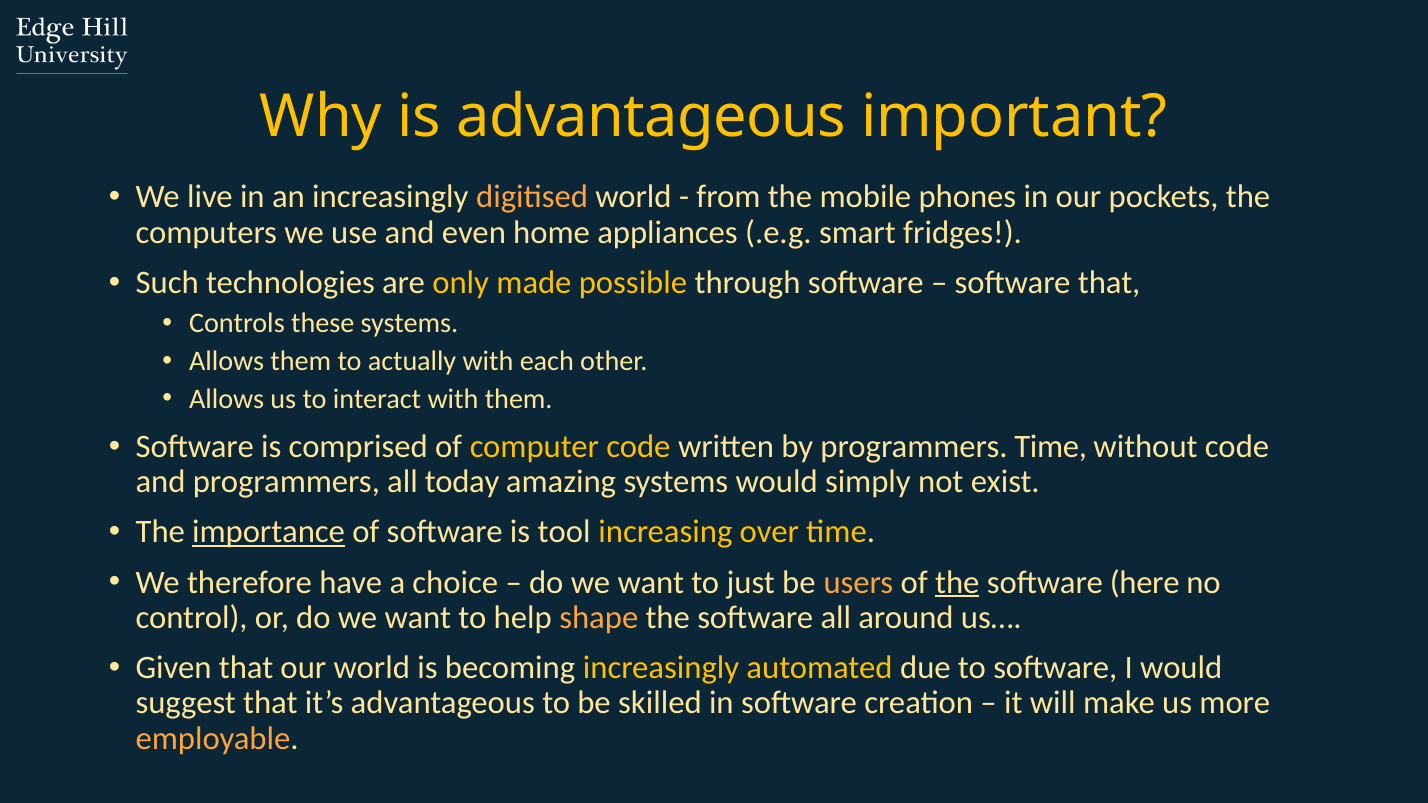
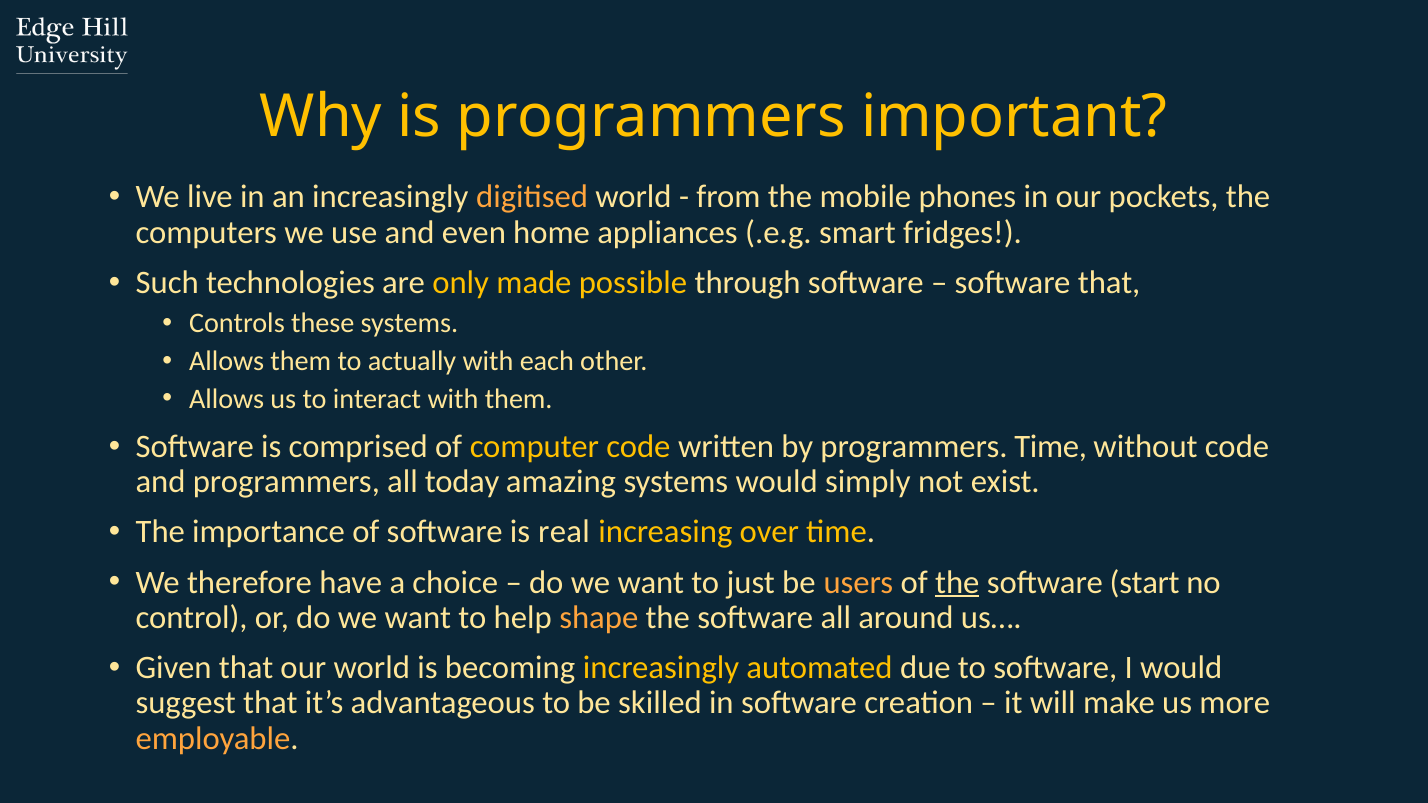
is advantageous: advantageous -> programmers
importance underline: present -> none
tool: tool -> real
here: here -> start
